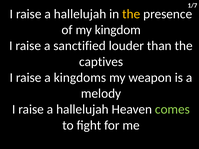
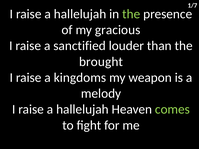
the at (131, 14) colour: yellow -> light green
kingdom: kingdom -> gracious
captives: captives -> brought
